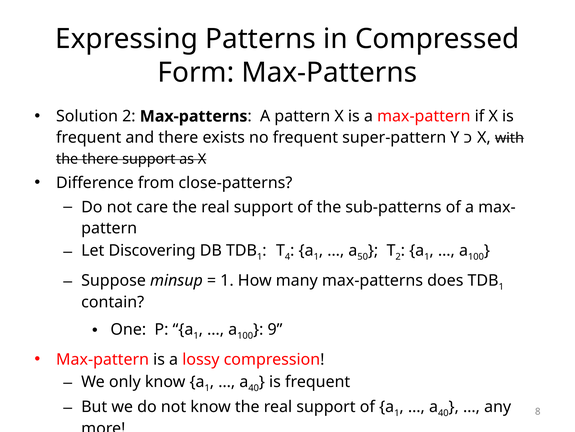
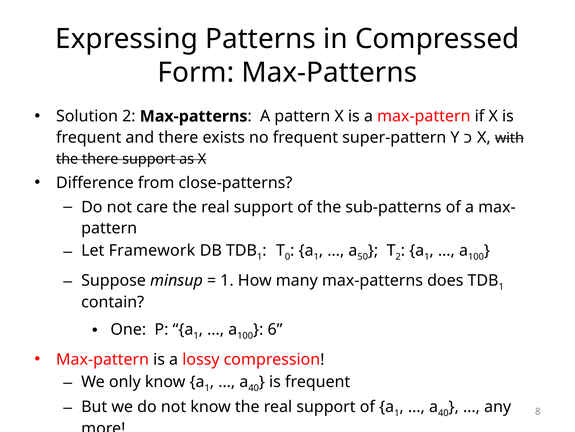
Discovering: Discovering -> Framework
4: 4 -> 0
9: 9 -> 6
